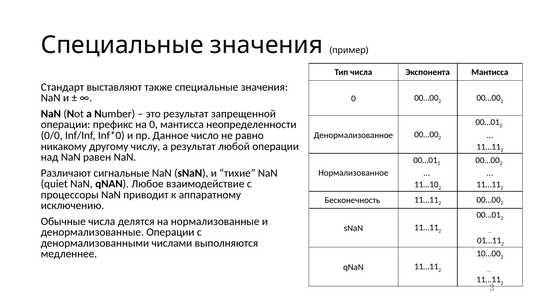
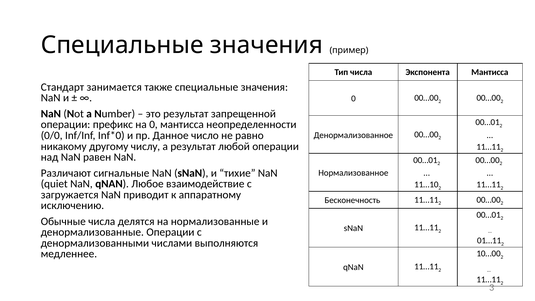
выставляют: выставляют -> занимается
процессоры: процессоры -> загружается
